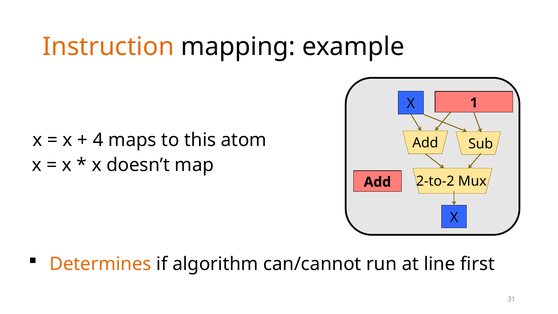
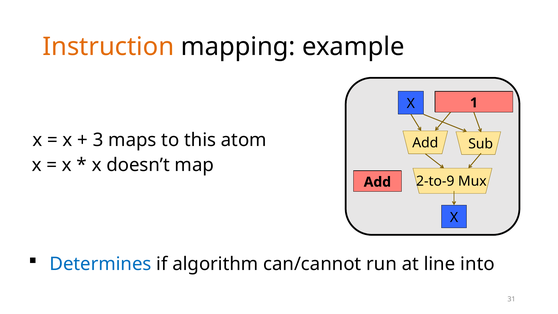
4: 4 -> 3
2-to-2: 2-to-2 -> 2-to-9
Determines colour: orange -> blue
first: first -> into
